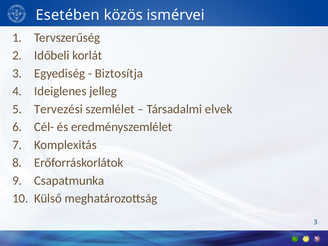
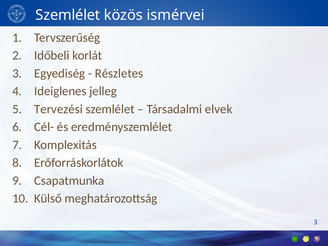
Esetében at (68, 15): Esetében -> Szemlélet
Biztosítja: Biztosítja -> Részletes
